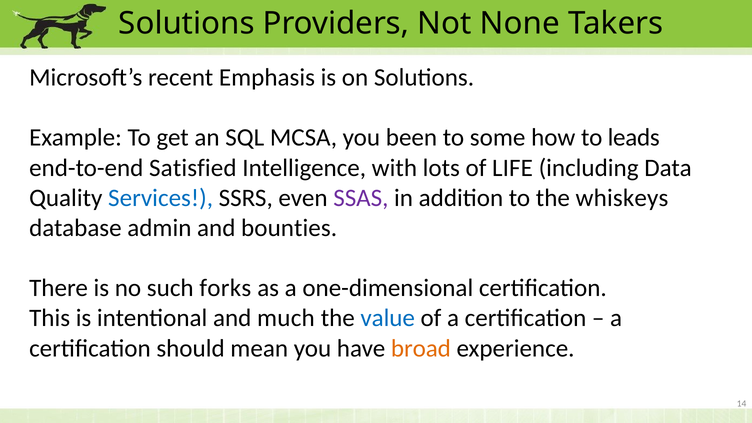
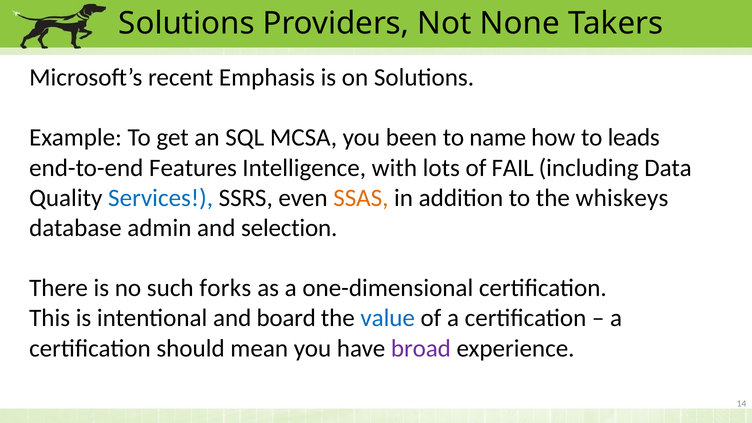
some: some -> name
Satisfied: Satisfied -> Features
LIFE: LIFE -> FAIL
SSAS colour: purple -> orange
bounties: bounties -> selection
much: much -> board
broad colour: orange -> purple
